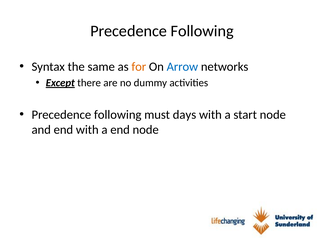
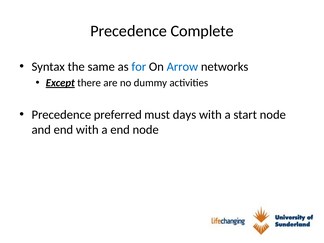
Following at (202, 31): Following -> Complete
for colour: orange -> blue
following at (118, 115): following -> preferred
